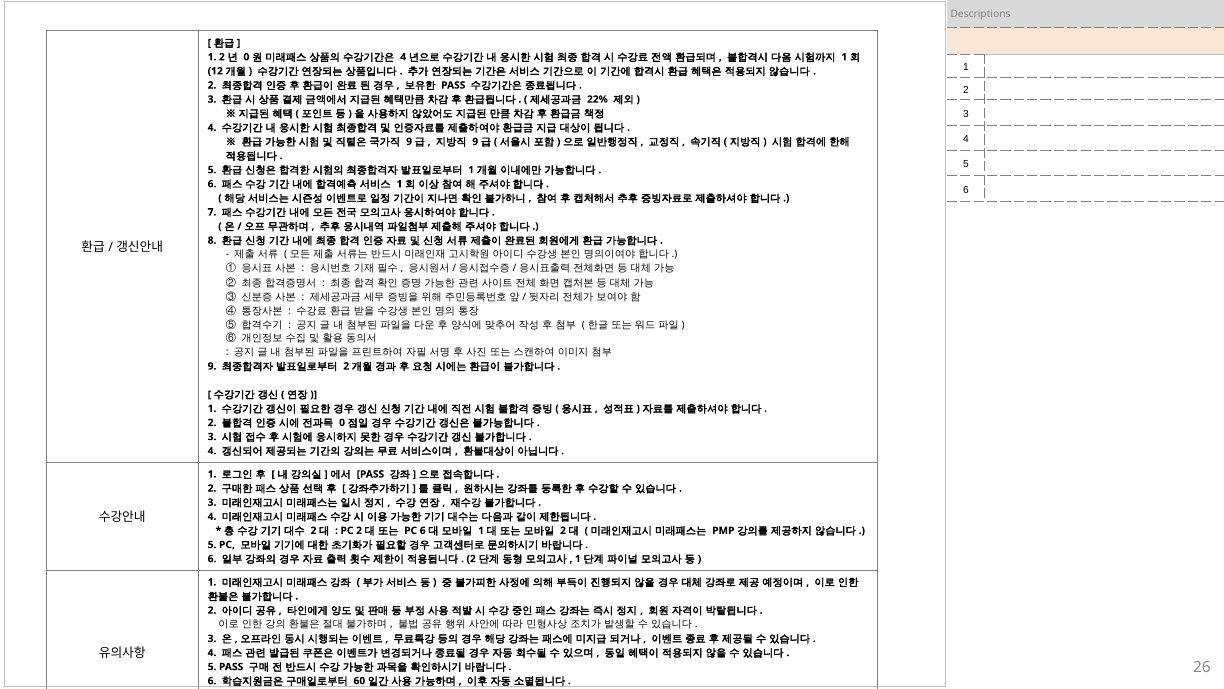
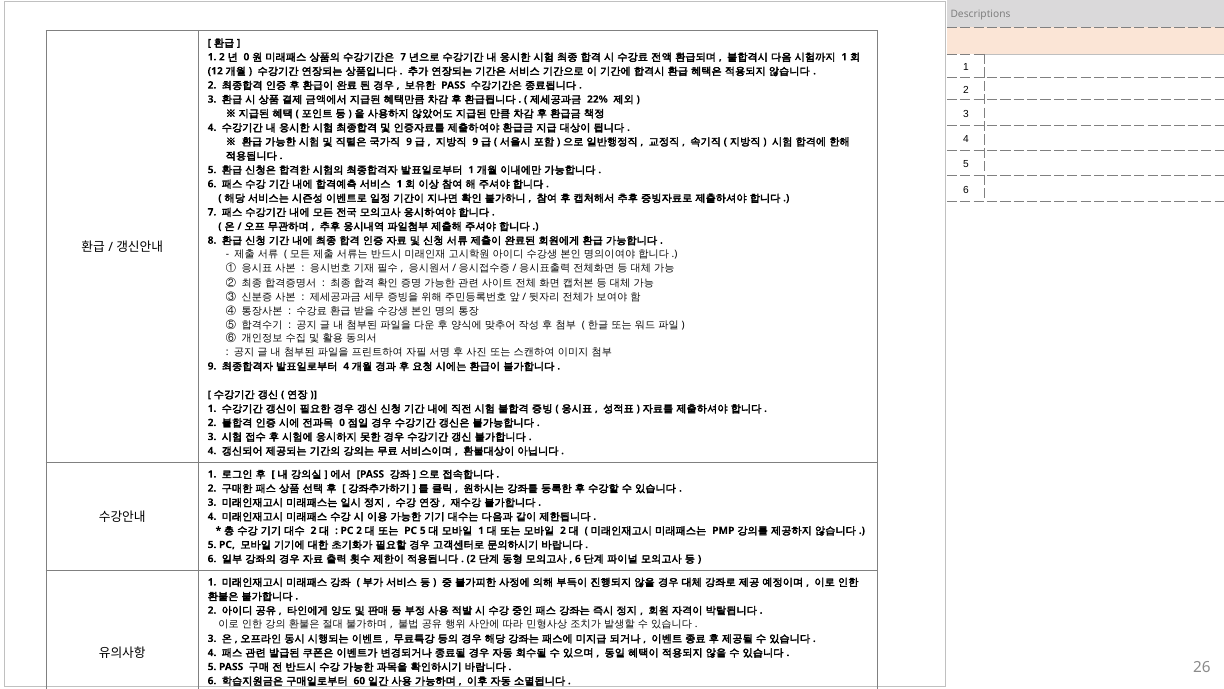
4 at (403, 57): 4 -> 7
2 at (346, 366): 2 -> 4
PC 6: 6 -> 5
1 at (578, 558): 1 -> 6
